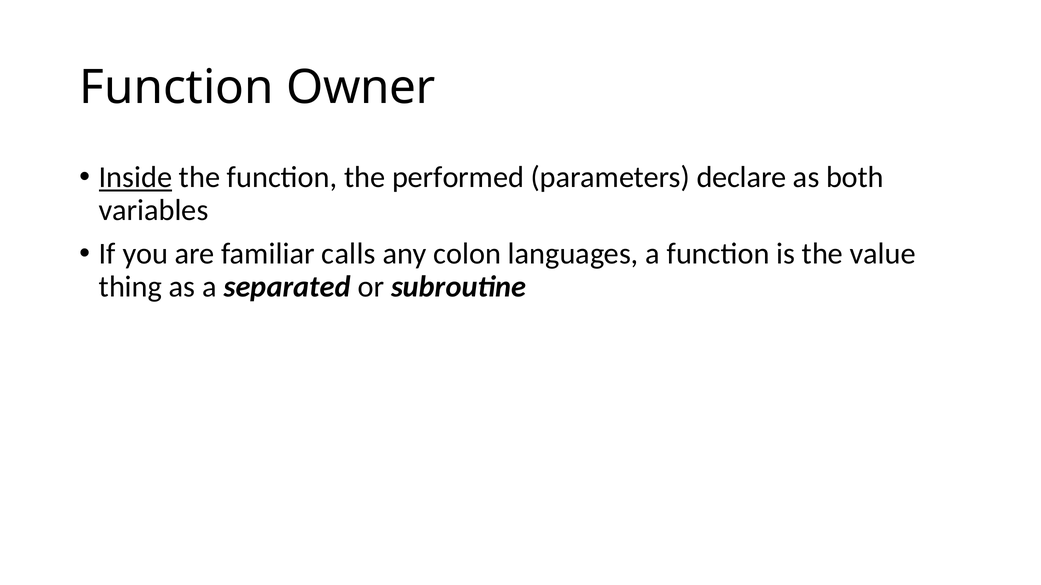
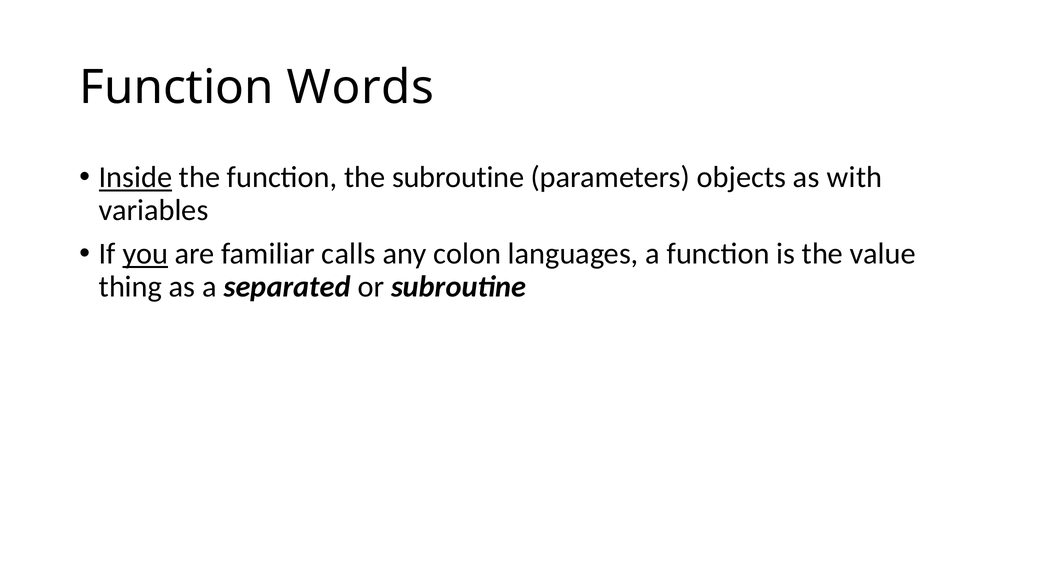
Owner: Owner -> Words
the performed: performed -> subroutine
declare: declare -> objects
both: both -> with
you underline: none -> present
